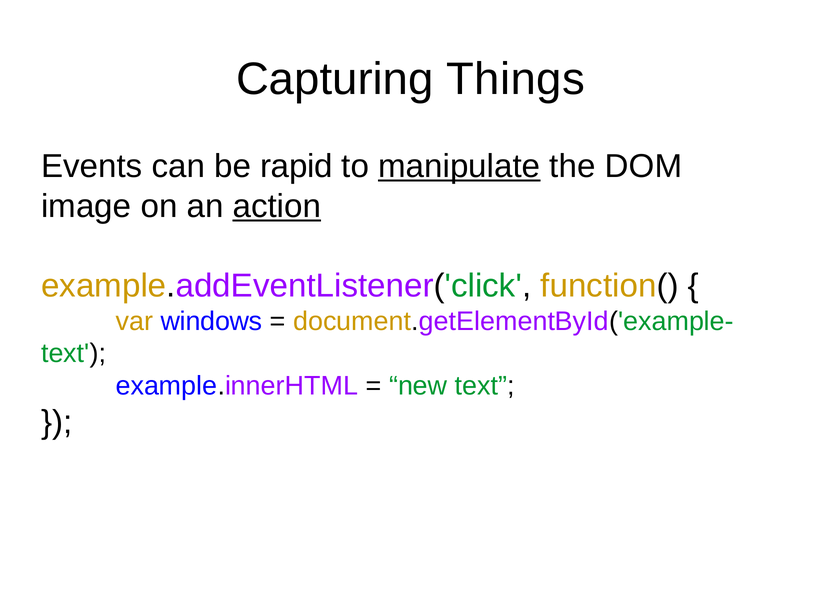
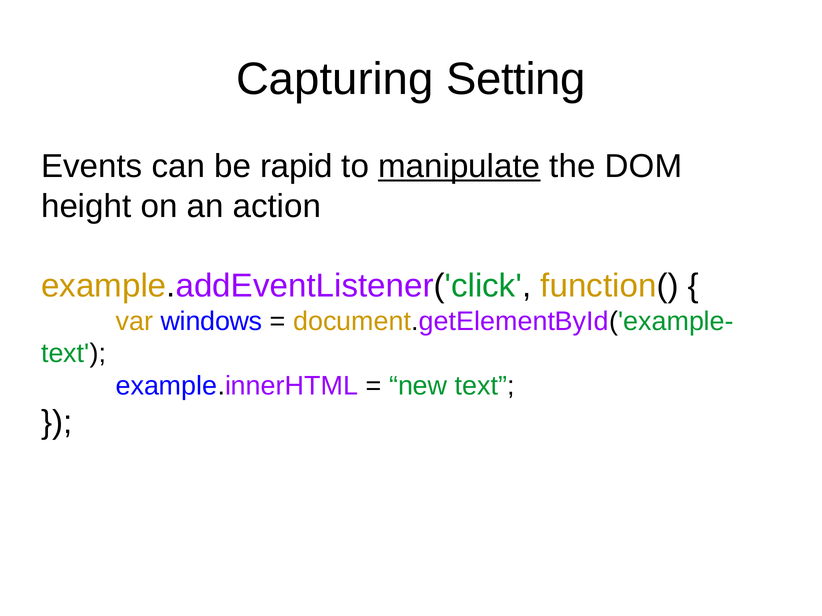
Things: Things -> Setting
image: image -> height
action underline: present -> none
